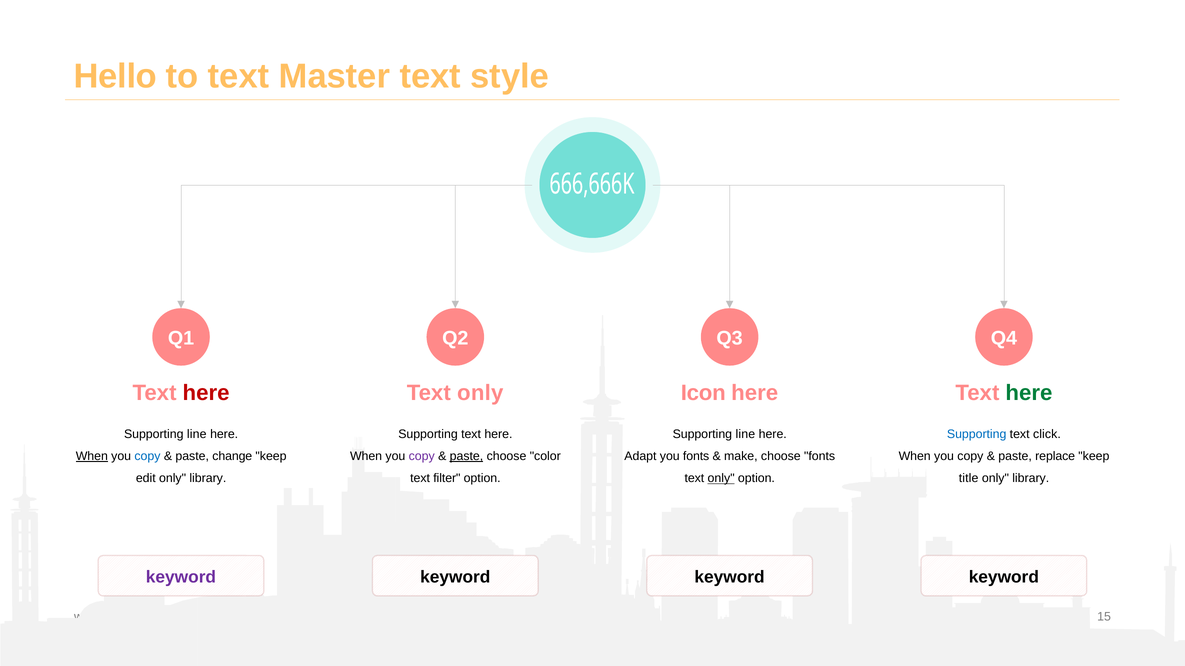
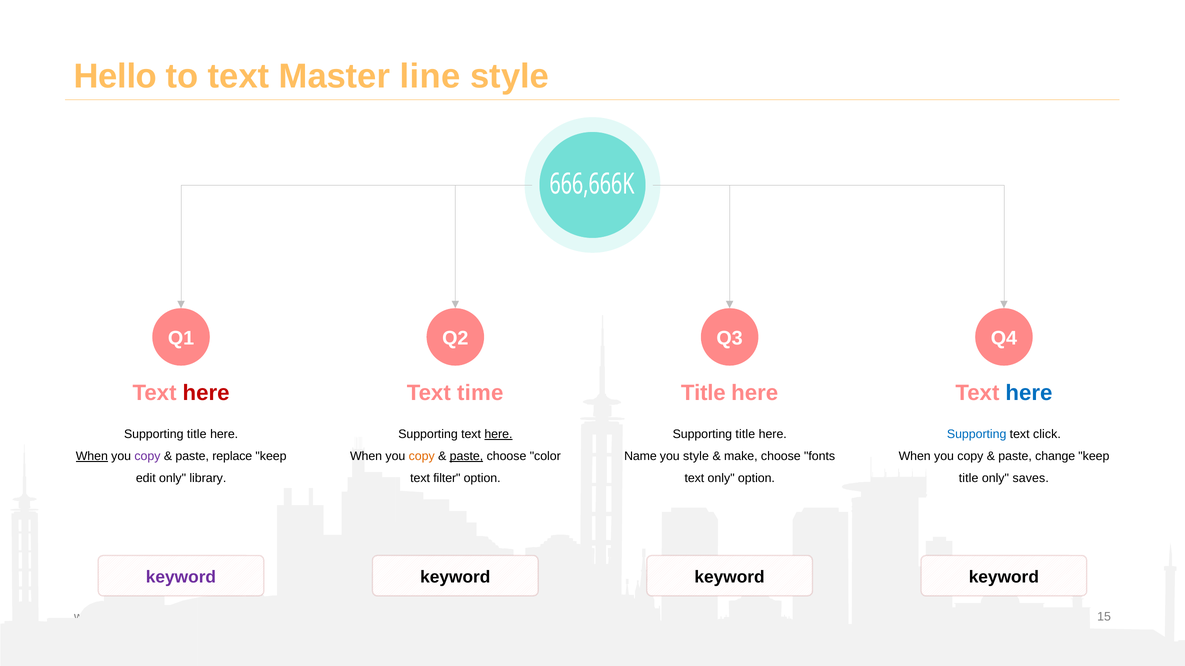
Master text: text -> line
only at (480, 393): only -> time
Icon at (703, 393): Icon -> Title
here at (1029, 393) colour: green -> blue
line at (197, 435): line -> title
here at (498, 435) underline: none -> present
line at (745, 435): line -> title
copy at (147, 457) colour: blue -> purple
change: change -> replace
copy at (422, 457) colour: purple -> orange
Adapt: Adapt -> Name
you fonts: fonts -> style
replace: replace -> change
only at (721, 479) underline: present -> none
library at (1031, 479): library -> saves
